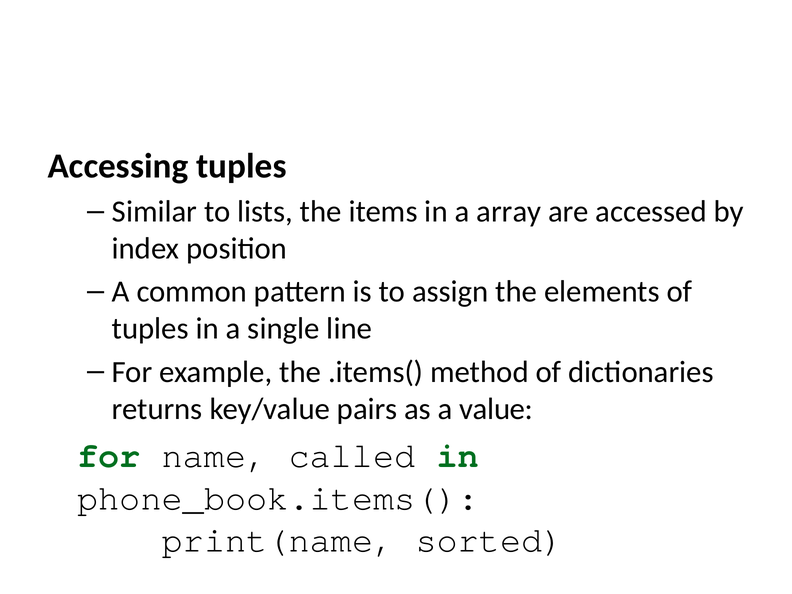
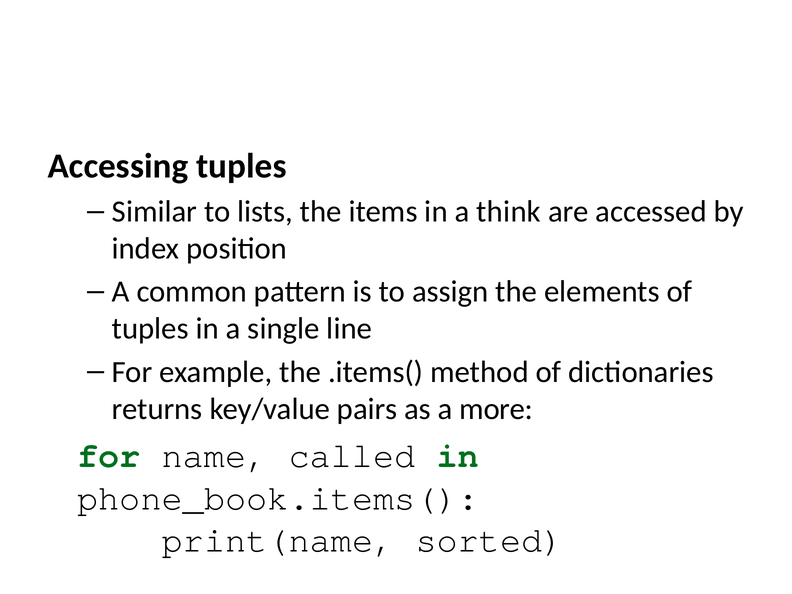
array: array -> think
value: value -> more
